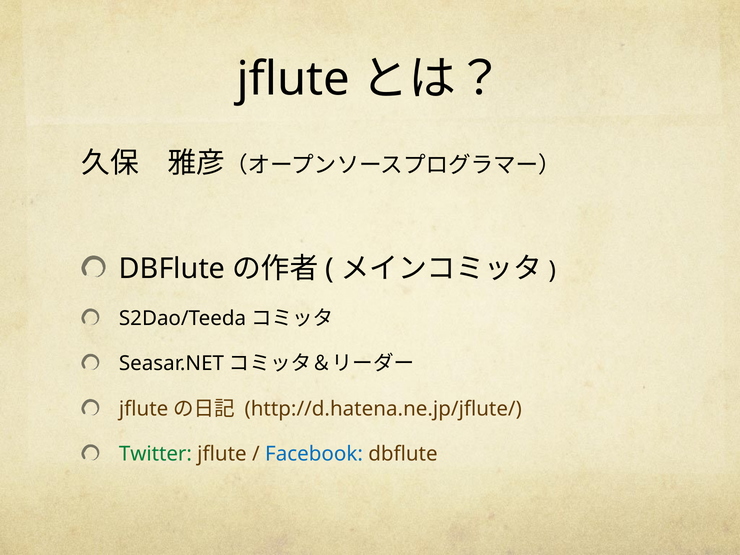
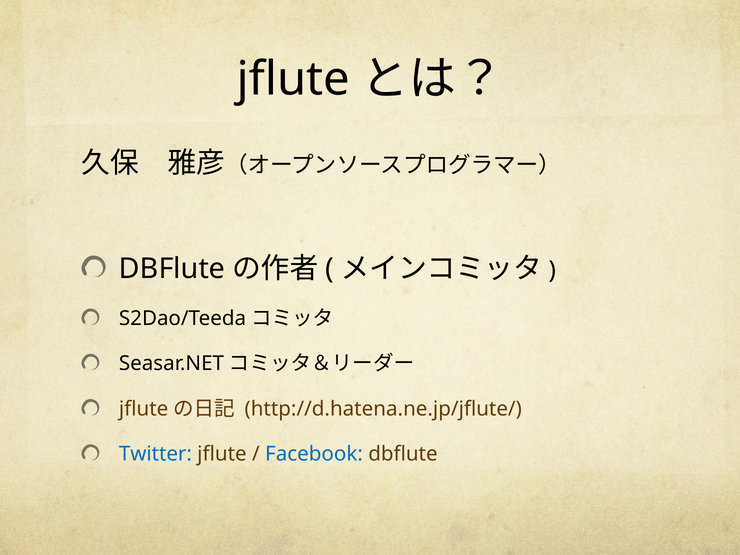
Twitter colour: green -> blue
